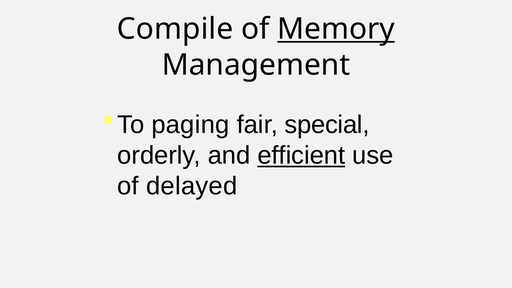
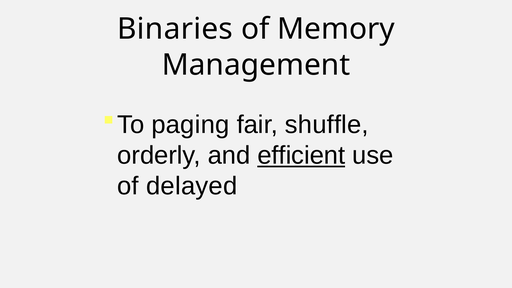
Compile: Compile -> Binaries
Memory underline: present -> none
special: special -> shuffle
